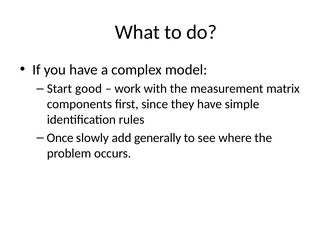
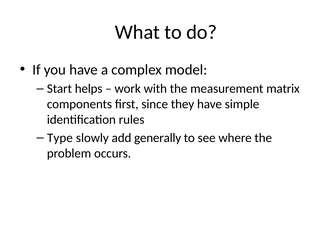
good: good -> helps
Once: Once -> Type
